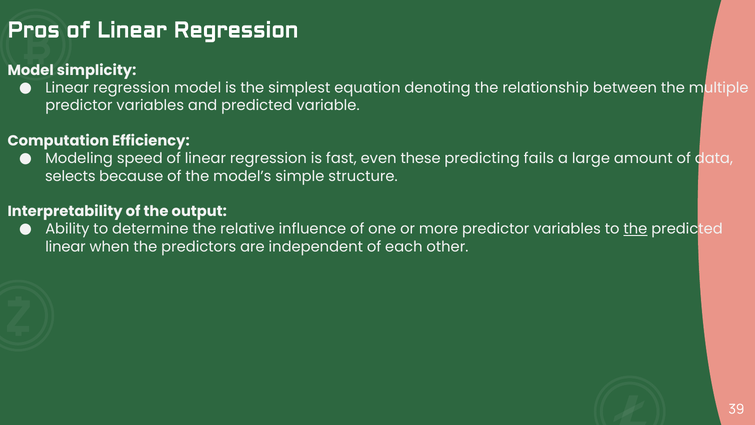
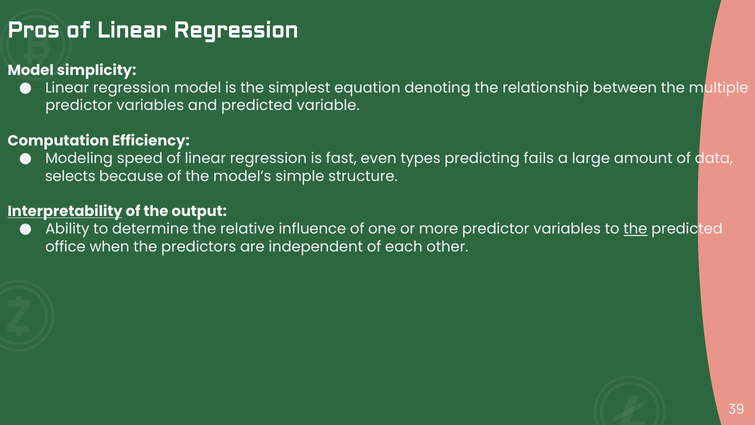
these: these -> types
Interpretability underline: none -> present
linear at (65, 247): linear -> office
